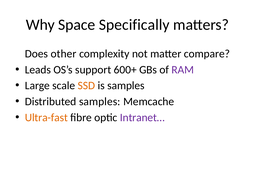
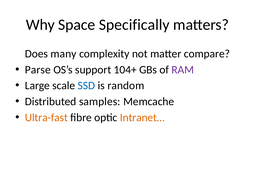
other: other -> many
Leads: Leads -> Parse
600+: 600+ -> 104+
SSD colour: orange -> blue
is samples: samples -> random
Intranet… colour: purple -> orange
